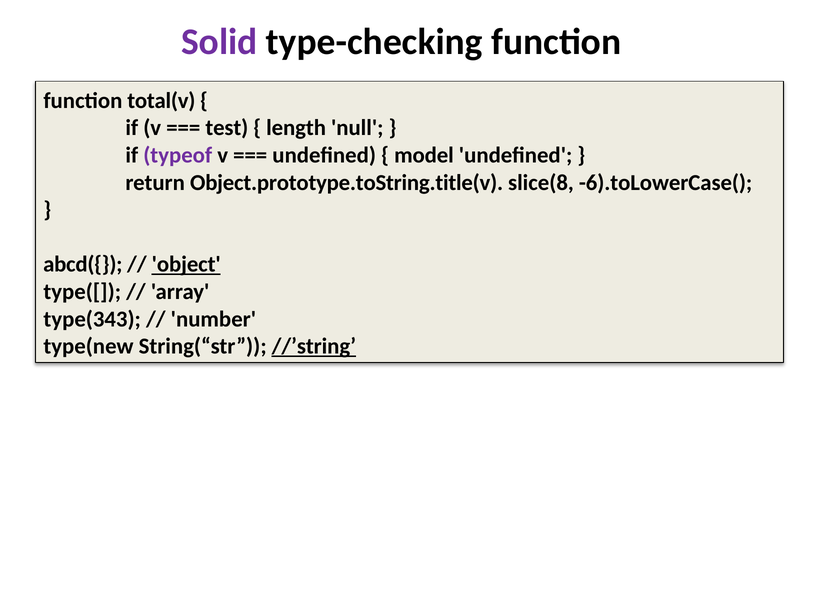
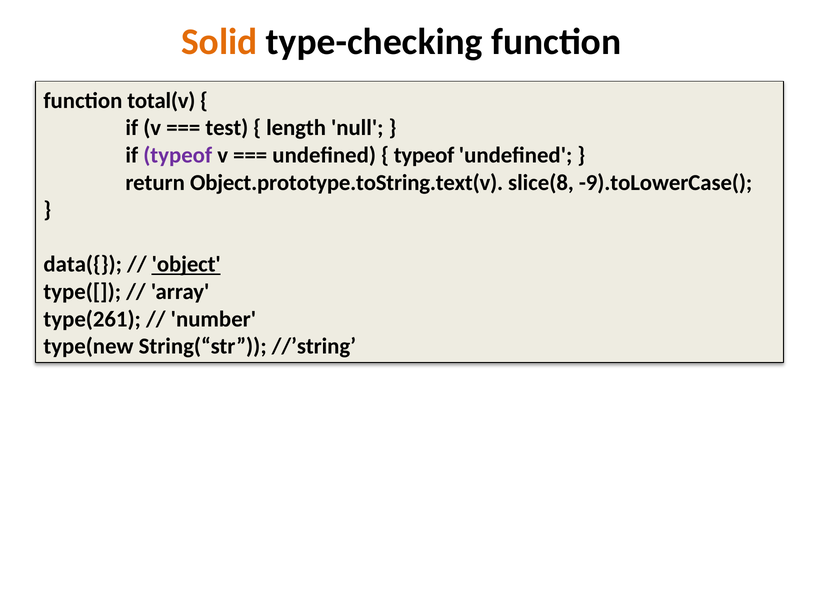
Solid colour: purple -> orange
model at (424, 155): model -> typeof
Object.prototype.toString.title(v: Object.prototype.toString.title(v -> Object.prototype.toString.text(v
-6).toLowerCase(: -6).toLowerCase( -> -9).toLowerCase(
abcd({: abcd({ -> data({
type(343: type(343 -> type(261
//’string underline: present -> none
